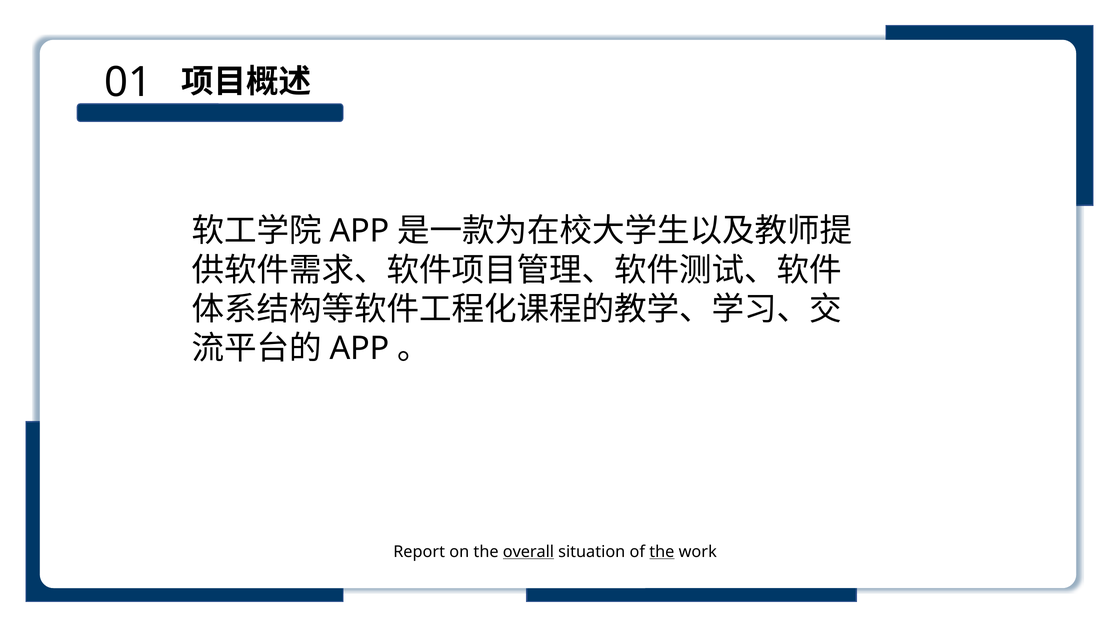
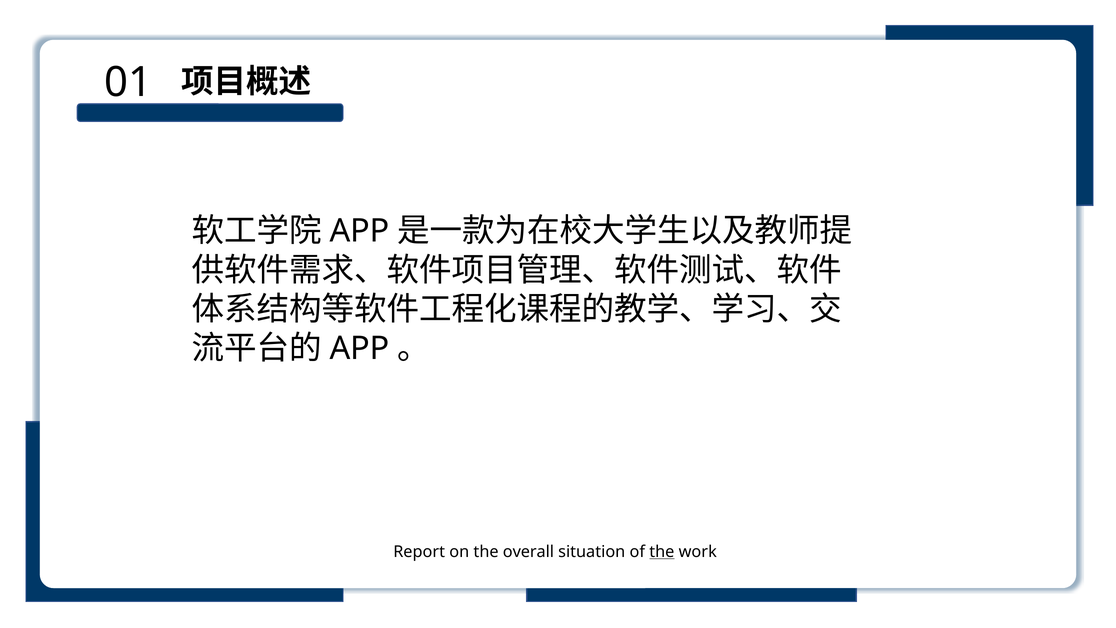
overall underline: present -> none
